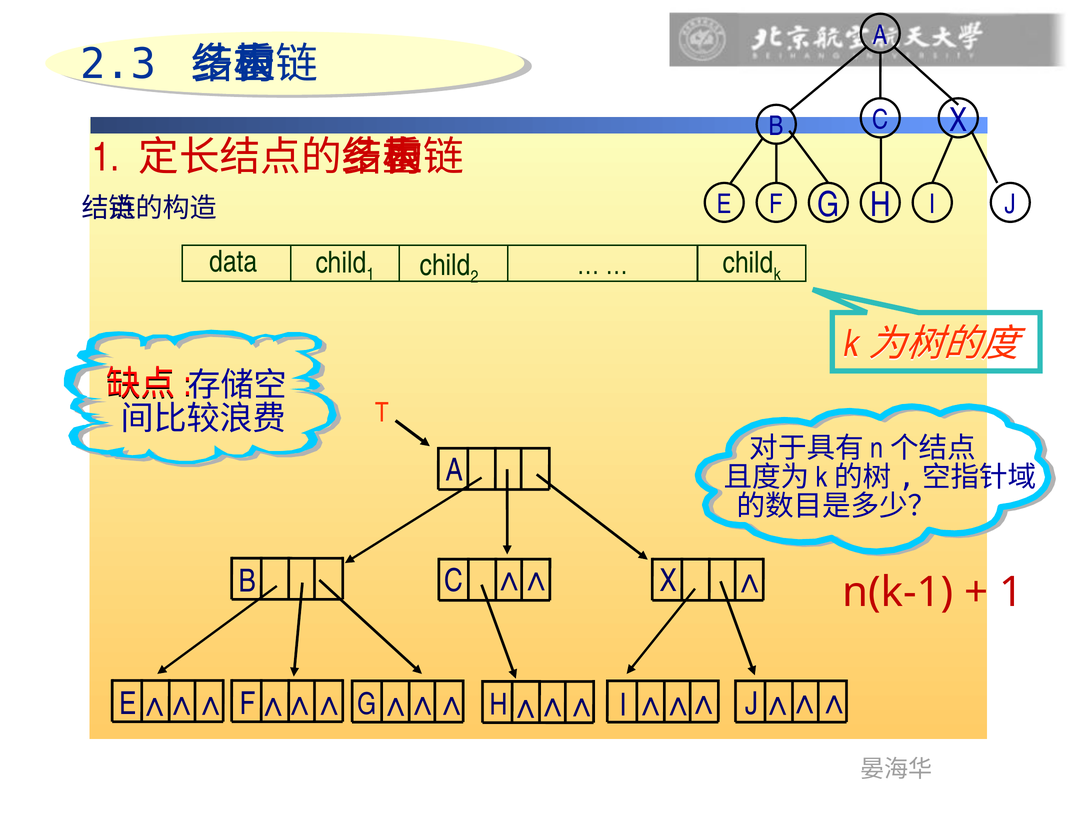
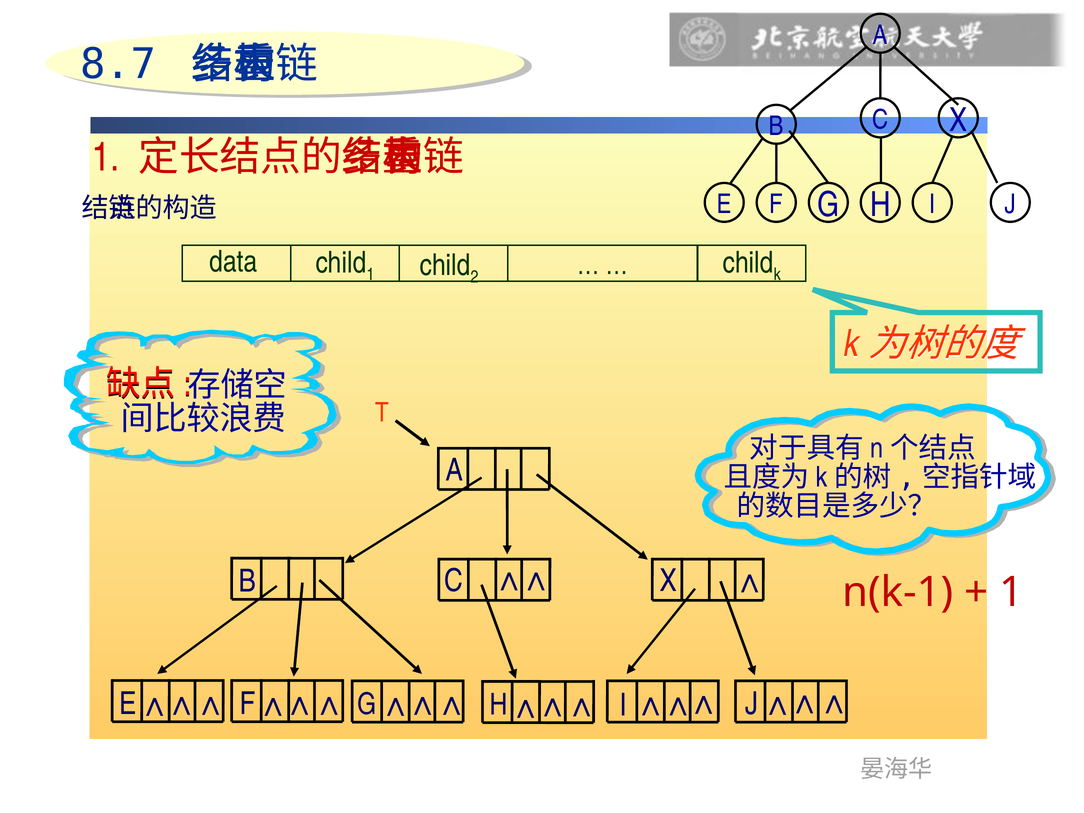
2.3: 2.3 -> 8.7
